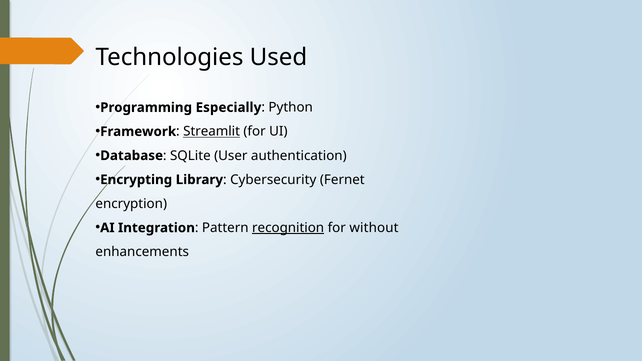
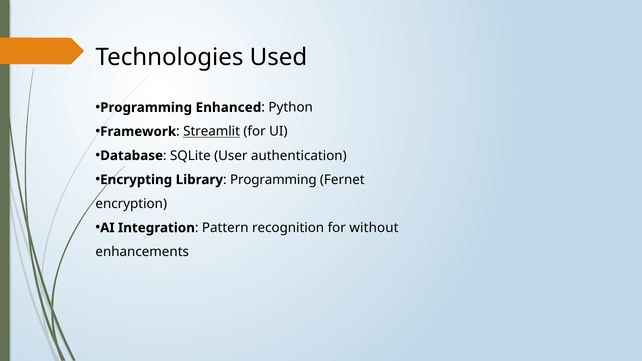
Especially: Especially -> Enhanced
Cybersecurity at (273, 180): Cybersecurity -> Programming
recognition underline: present -> none
